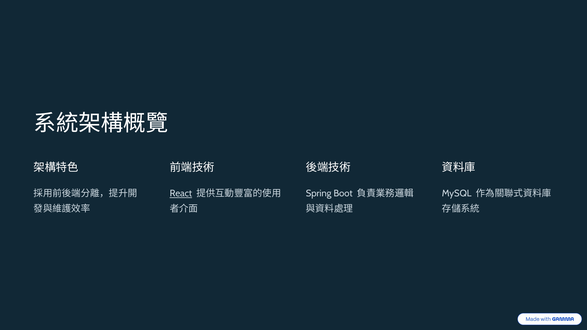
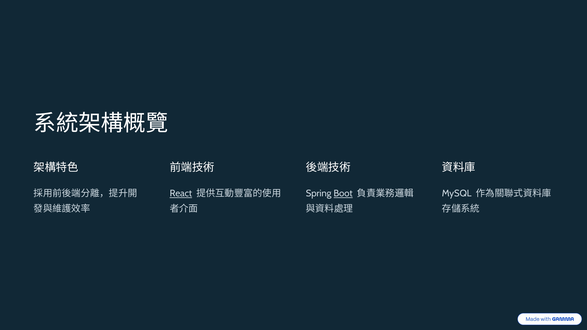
Boot underline: none -> present
